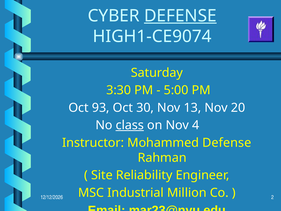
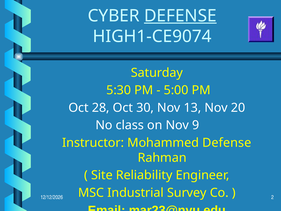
3:30: 3:30 -> 5:30
93: 93 -> 28
class underline: present -> none
4: 4 -> 9
Million: Million -> Survey
